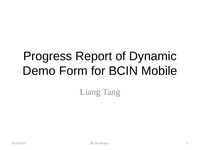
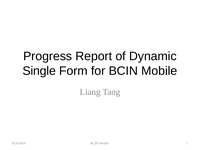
Demo: Demo -> Single
